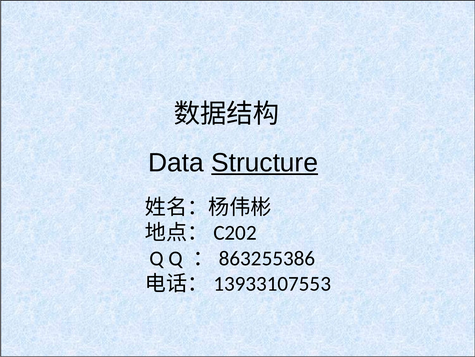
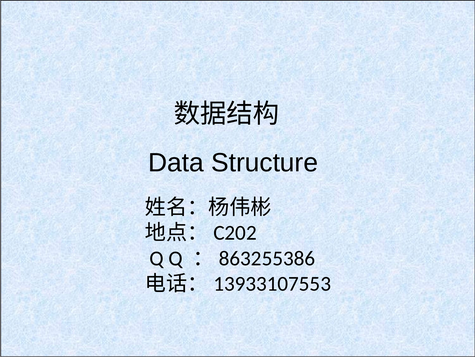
Structure underline: present -> none
